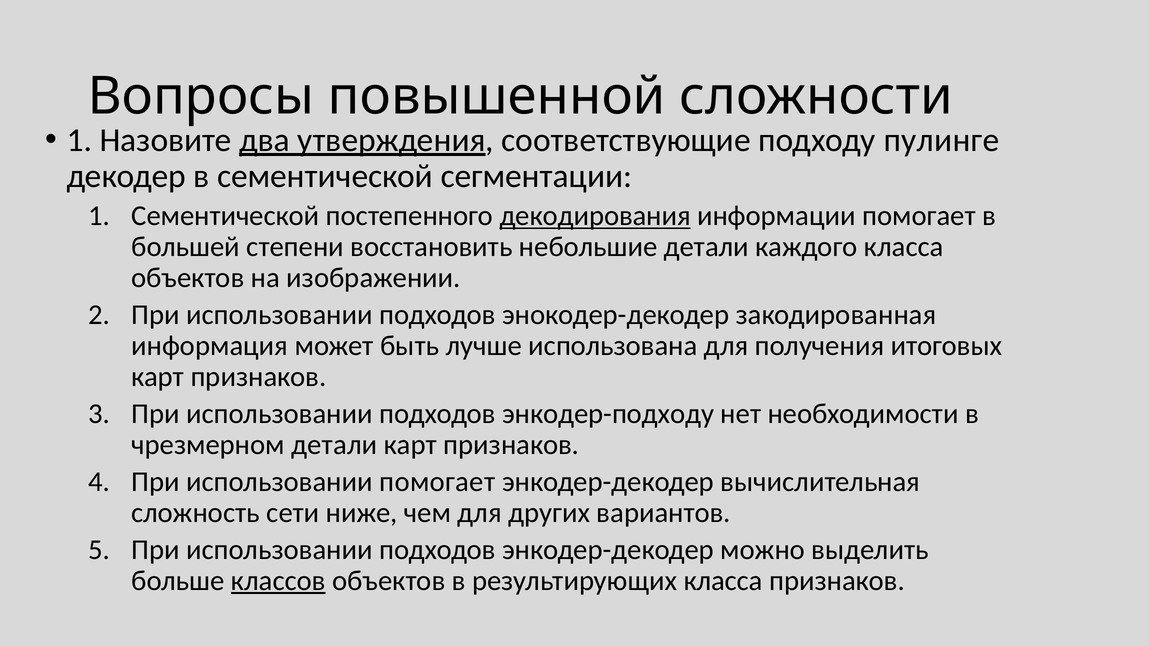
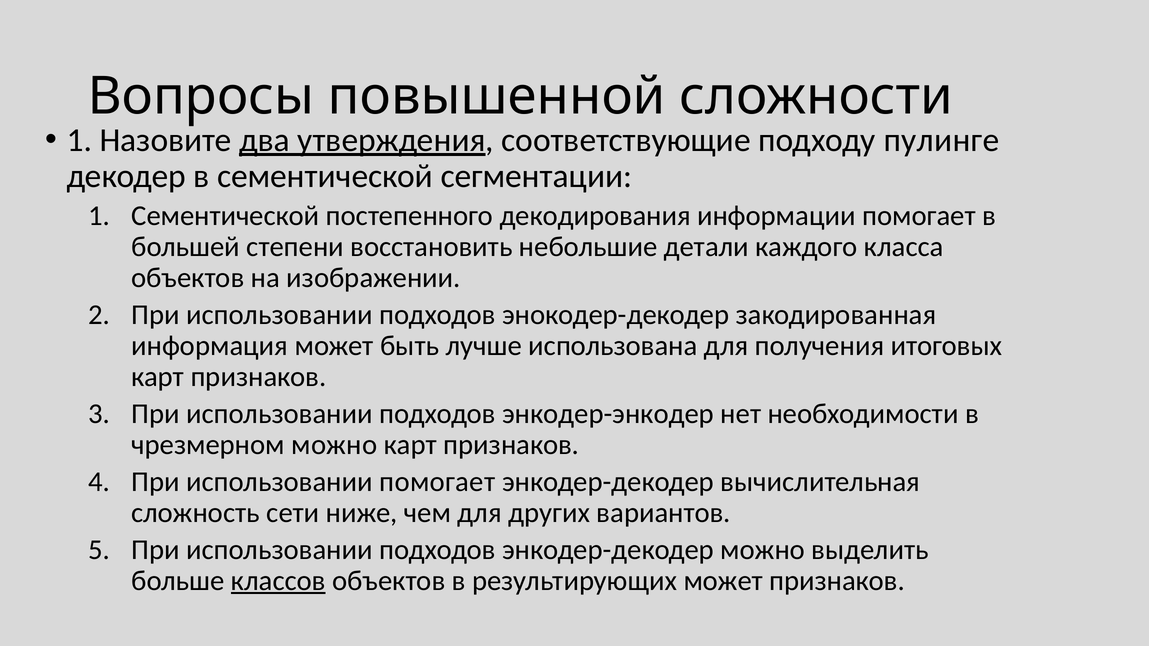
декодирования underline: present -> none
энкодер-подходу: энкодер-подходу -> энкодер-энкодер
чрезмерном детали: детали -> можно
результирующих класса: класса -> может
